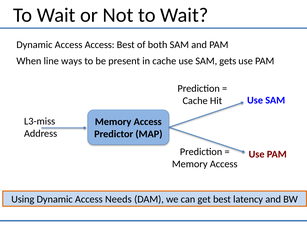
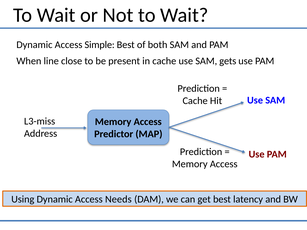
Access Access: Access -> Simple
ways: ways -> close
